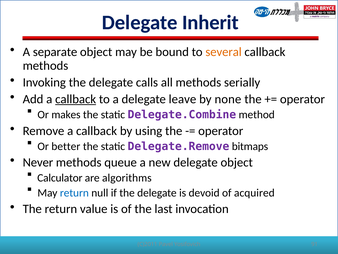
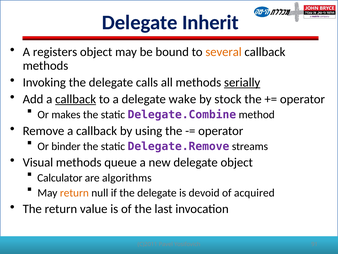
separate: separate -> registers
serially underline: none -> present
leave: leave -> wake
none: none -> stock
better: better -> binder
bitmaps: bitmaps -> streams
Never: Never -> Visual
return at (74, 192) colour: blue -> orange
